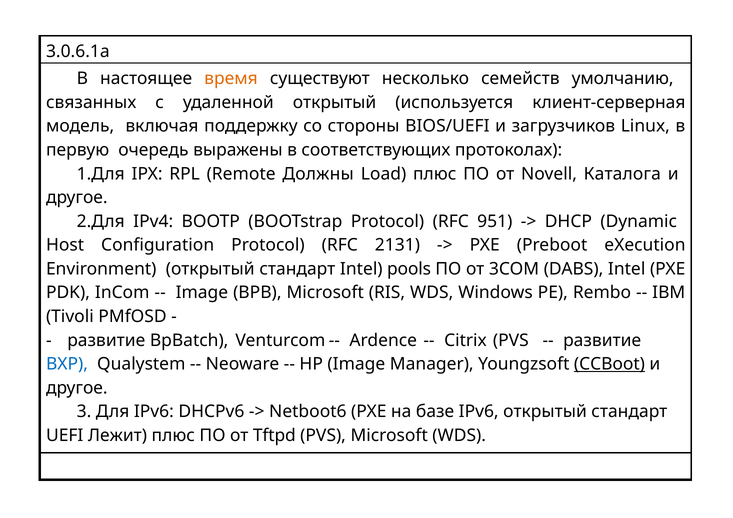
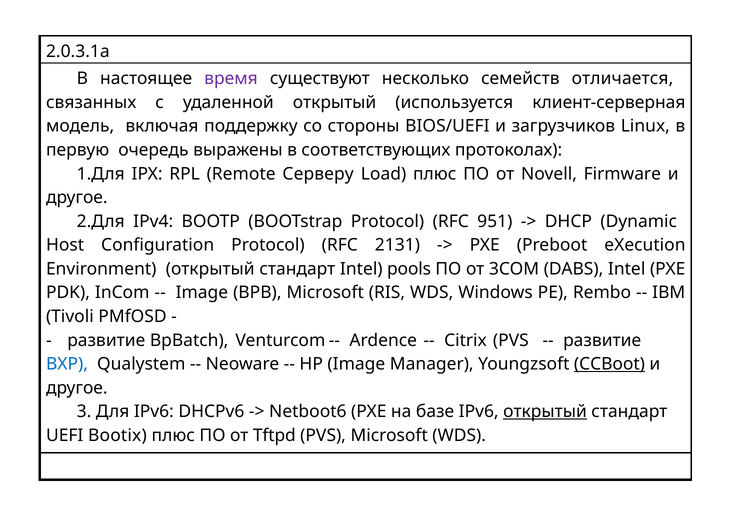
3.0.6.1a: 3.0.6.1a -> 2.0.3.1a
время colour: orange -> purple
умолчанию: умолчанию -> отличается
Должны: Должны -> Серверу
Каталога: Каталога -> Firmware
открытый at (545, 412) underline: none -> present
Лежит: Лежит -> Bootix
